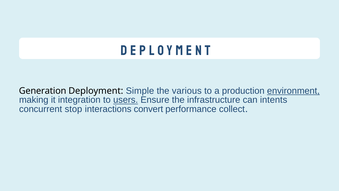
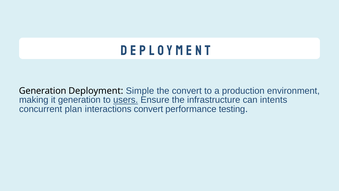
the various: various -> convert
environment underline: present -> none
it integration: integration -> generation
stop: stop -> plan
collect: collect -> testing
